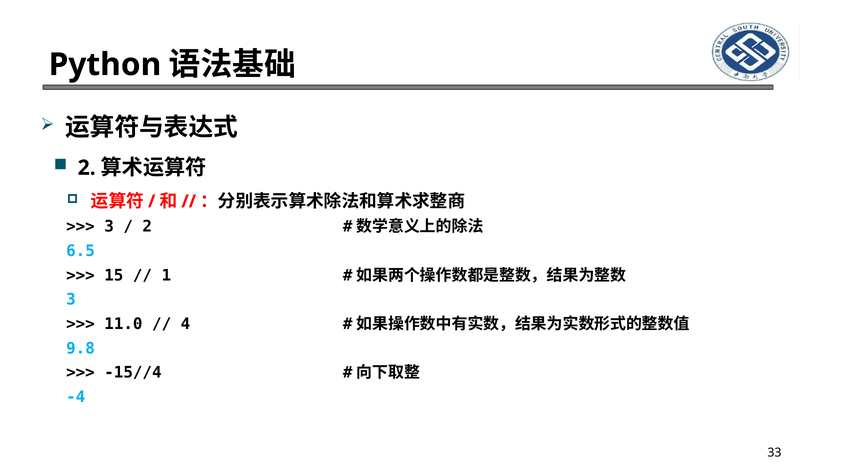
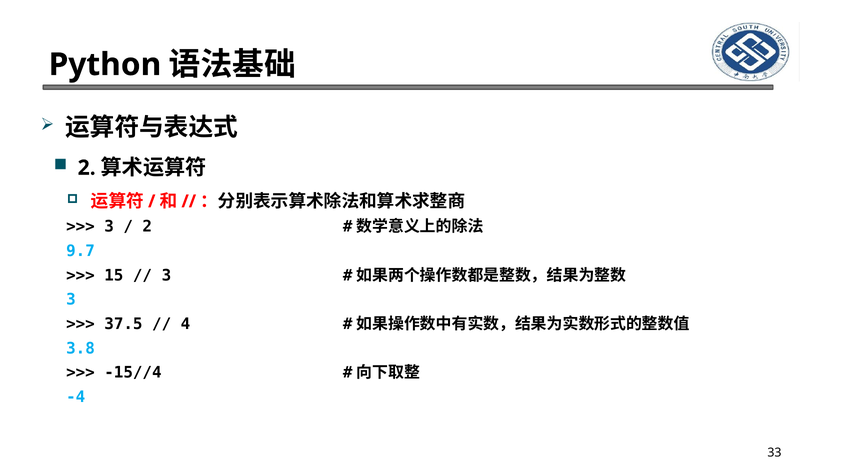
6.5: 6.5 -> 9.7
1 at (166, 275): 1 -> 3
11.0: 11.0 -> 37.5
9.8: 9.8 -> 3.8
